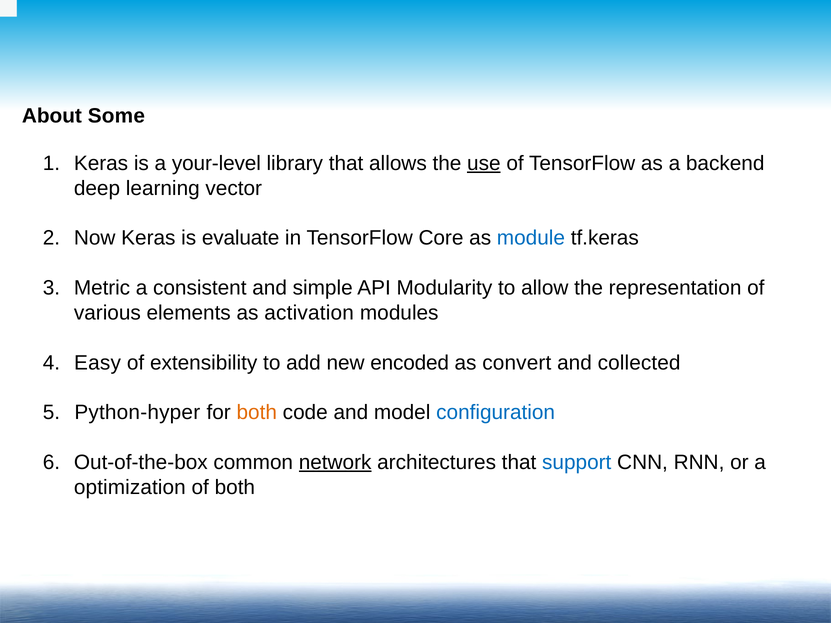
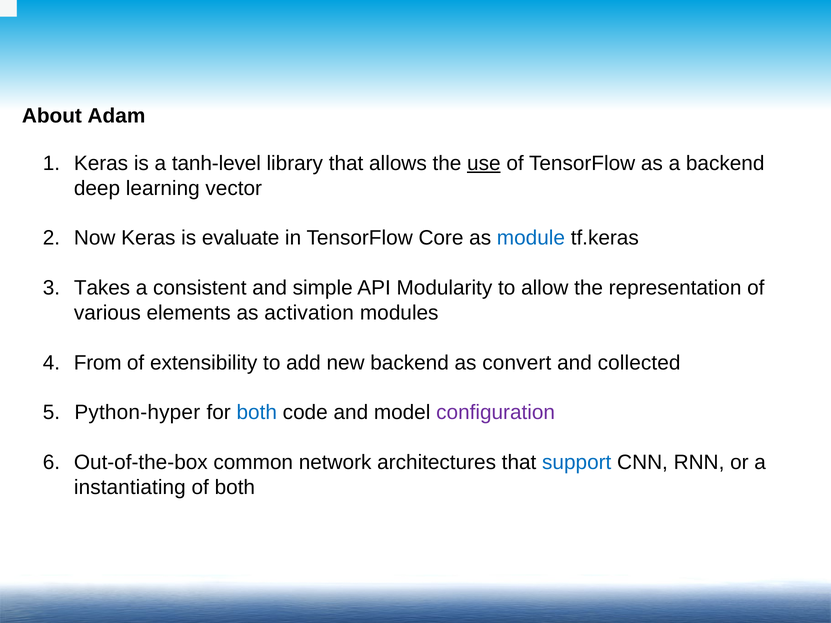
Some: Some -> Adam
your-level: your-level -> tanh-level
Metric: Metric -> Takes
Easy: Easy -> From
new encoded: encoded -> backend
both at (257, 413) colour: orange -> blue
configuration colour: blue -> purple
network underline: present -> none
optimization: optimization -> instantiating
